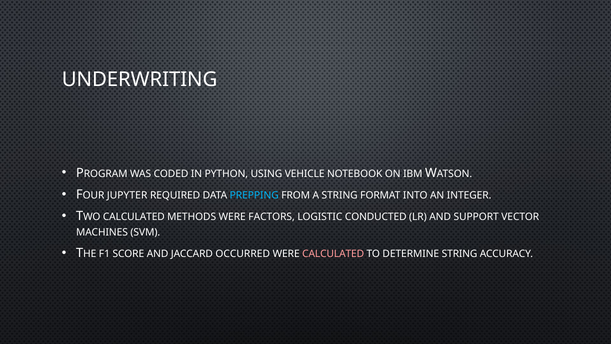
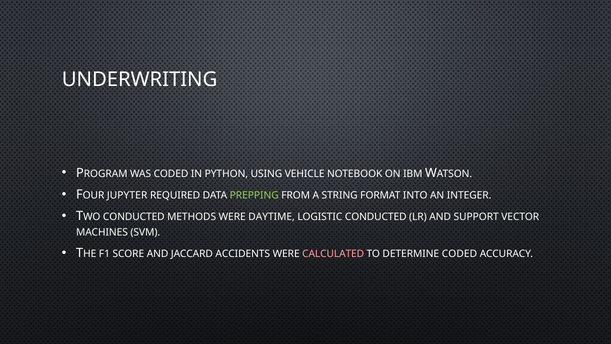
PREPPING colour: light blue -> light green
CALCULATED at (134, 217): CALCULATED -> CONDUCTED
FACTORS: FACTORS -> DAYTIME
OCCURRED: OCCURRED -> ACCIDENTS
DETERMINE STRING: STRING -> CODED
